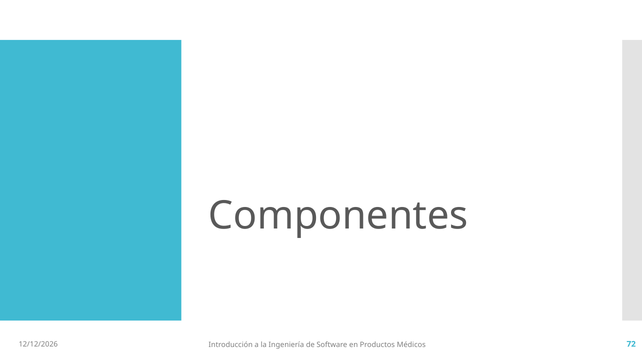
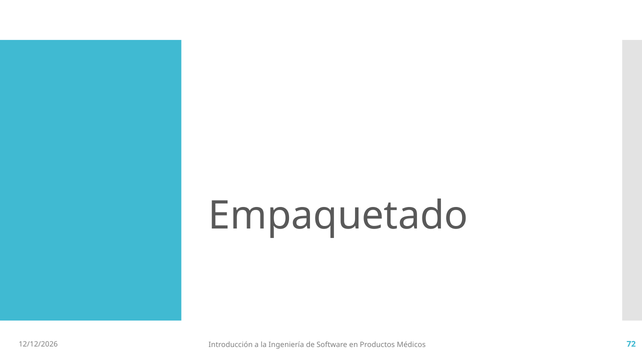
Componentes: Componentes -> Empaquetado
